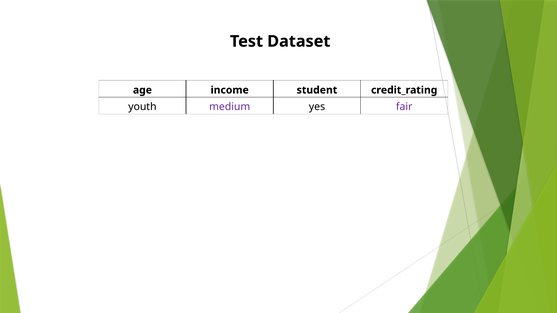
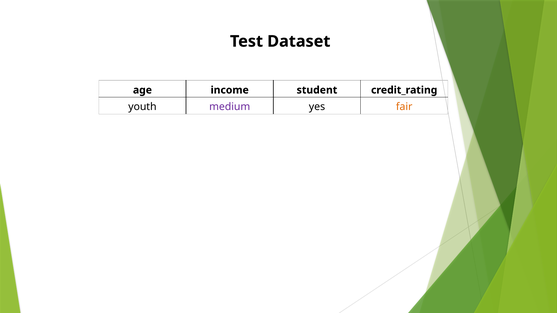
fair colour: purple -> orange
